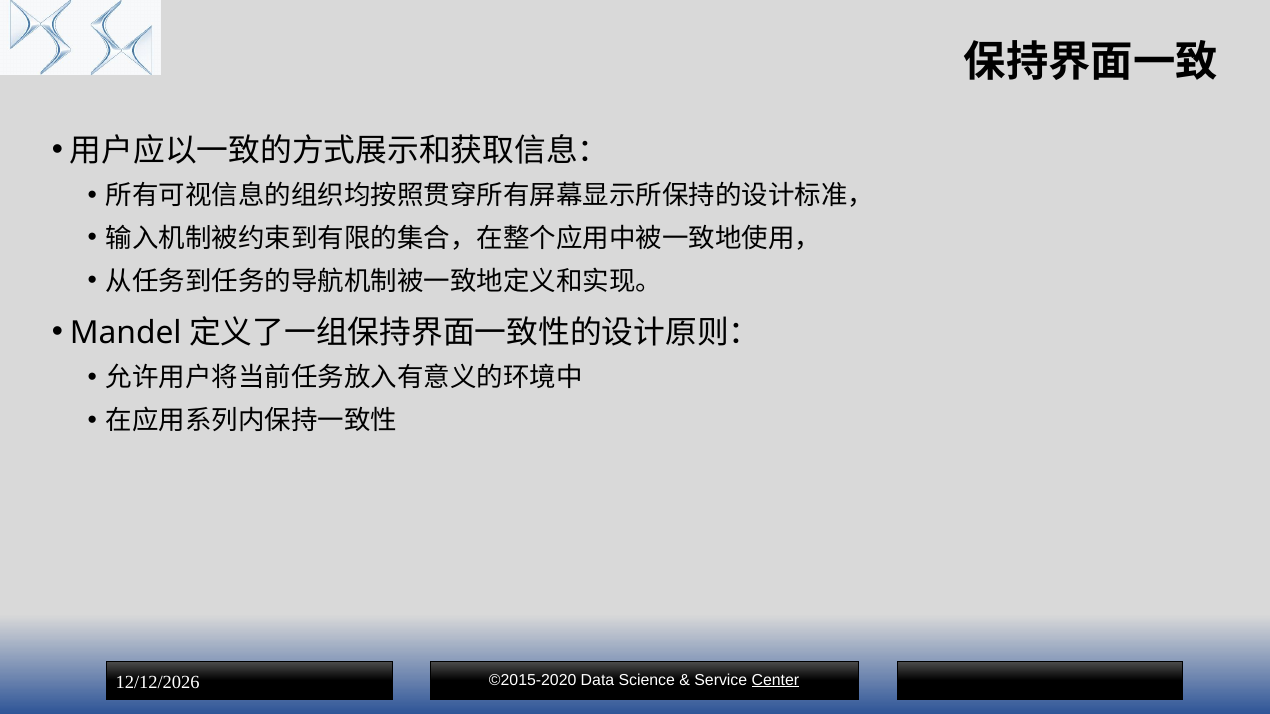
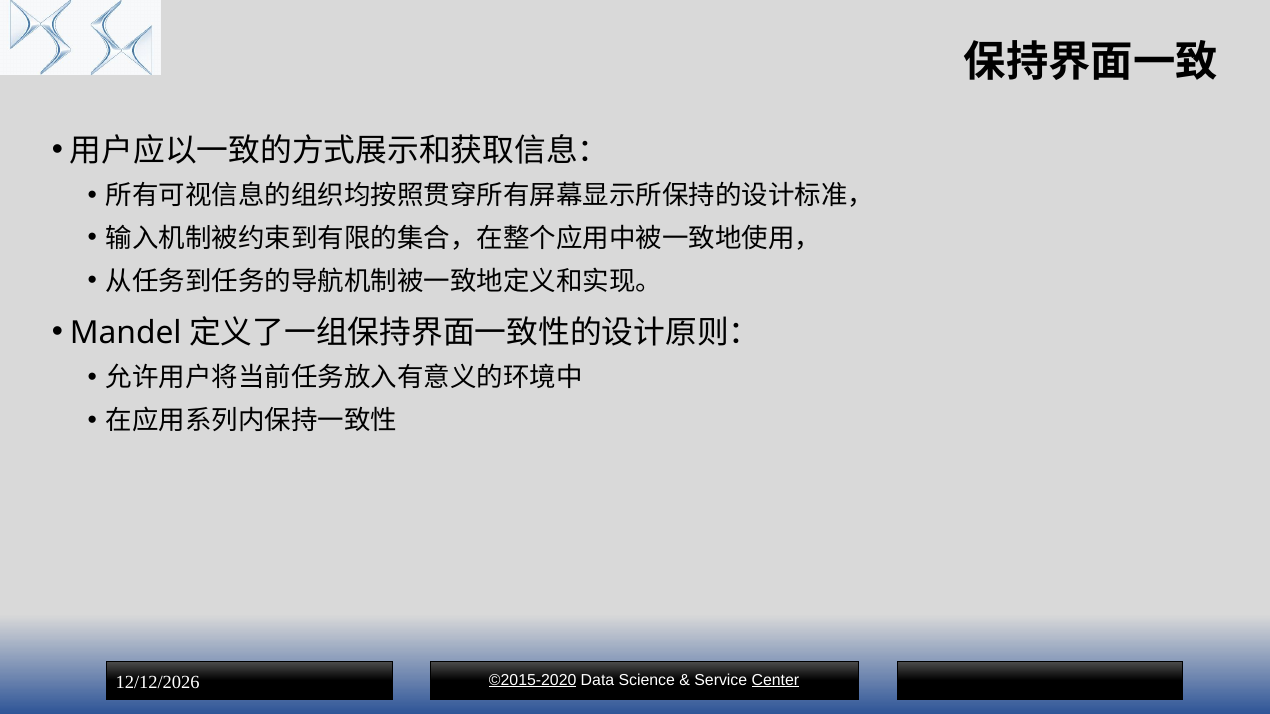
©2015-2020 underline: none -> present
